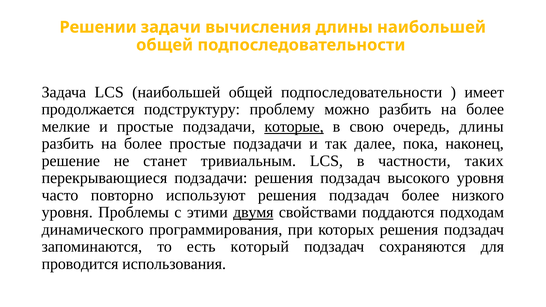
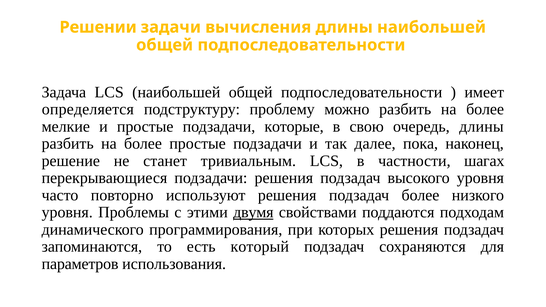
продолжается: продолжается -> определяется
которые underline: present -> none
таких: таких -> шагах
проводится: проводится -> параметров
